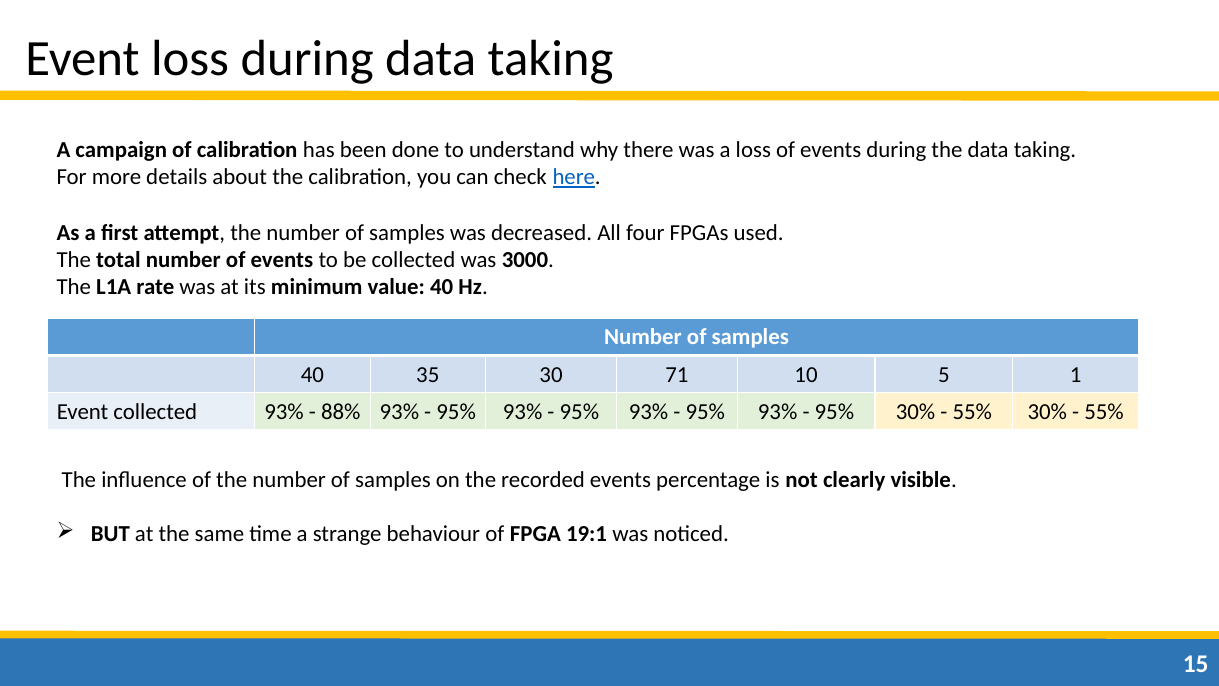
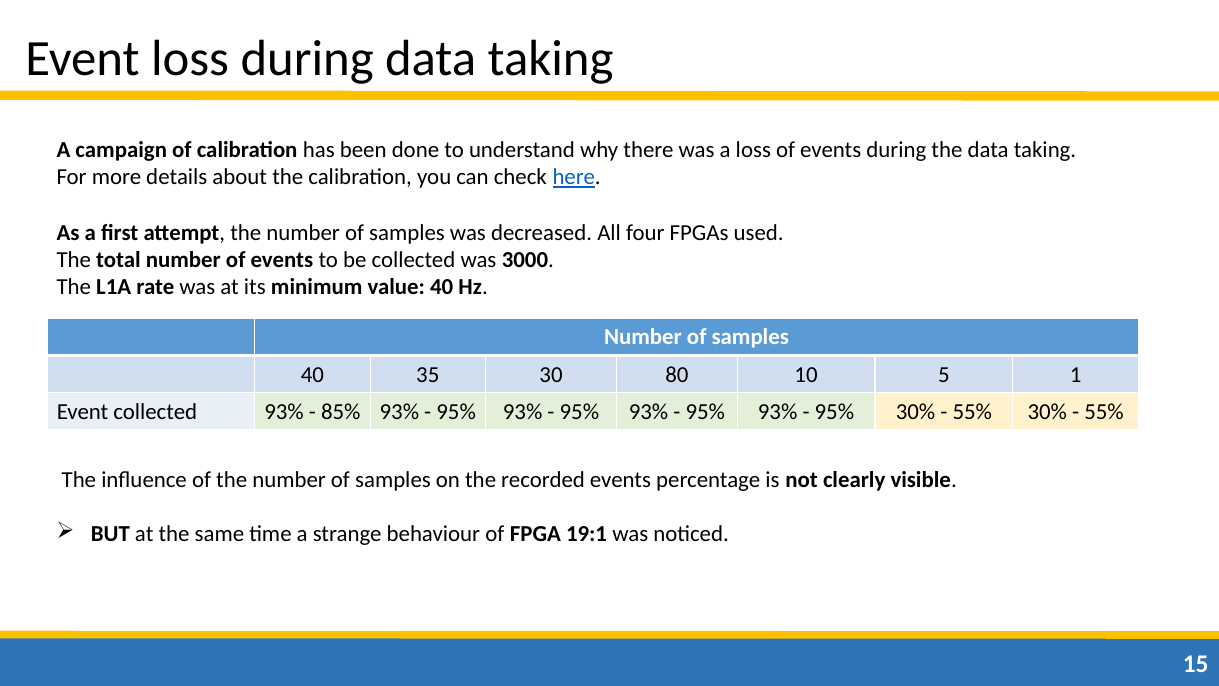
71: 71 -> 80
88%: 88% -> 85%
